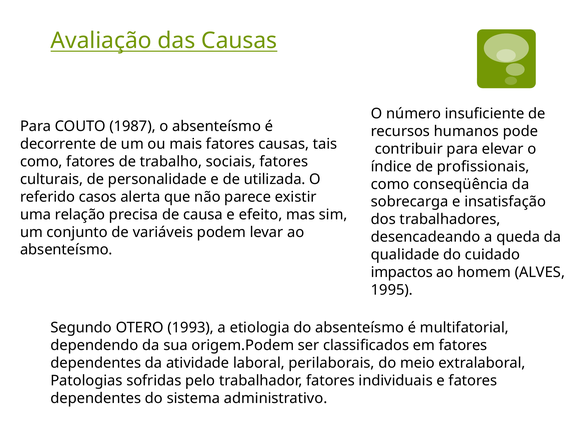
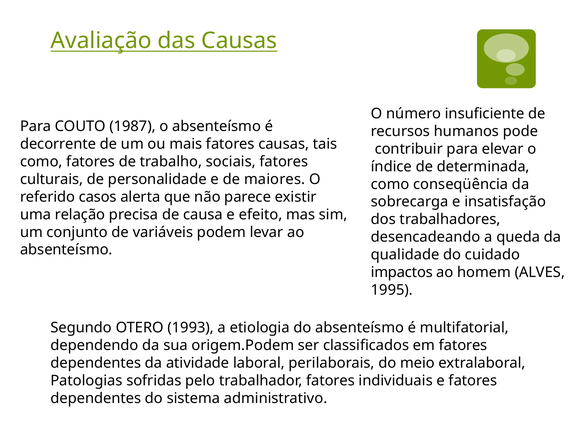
profissionais: profissionais -> determinada
utilizada: utilizada -> maiores
